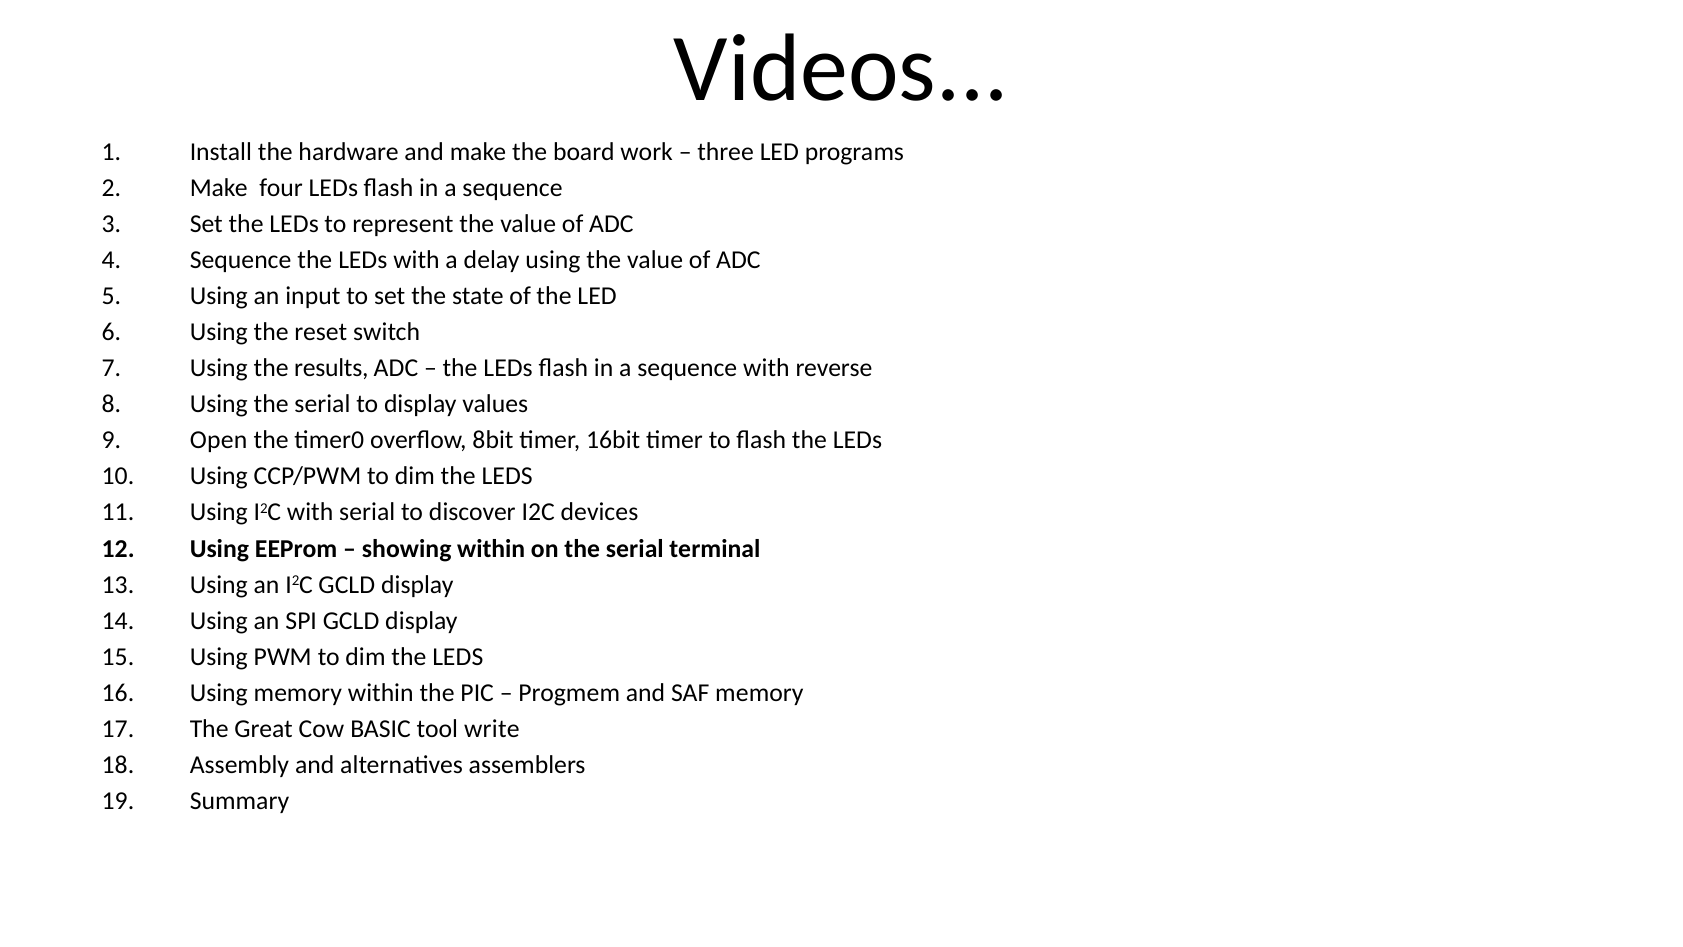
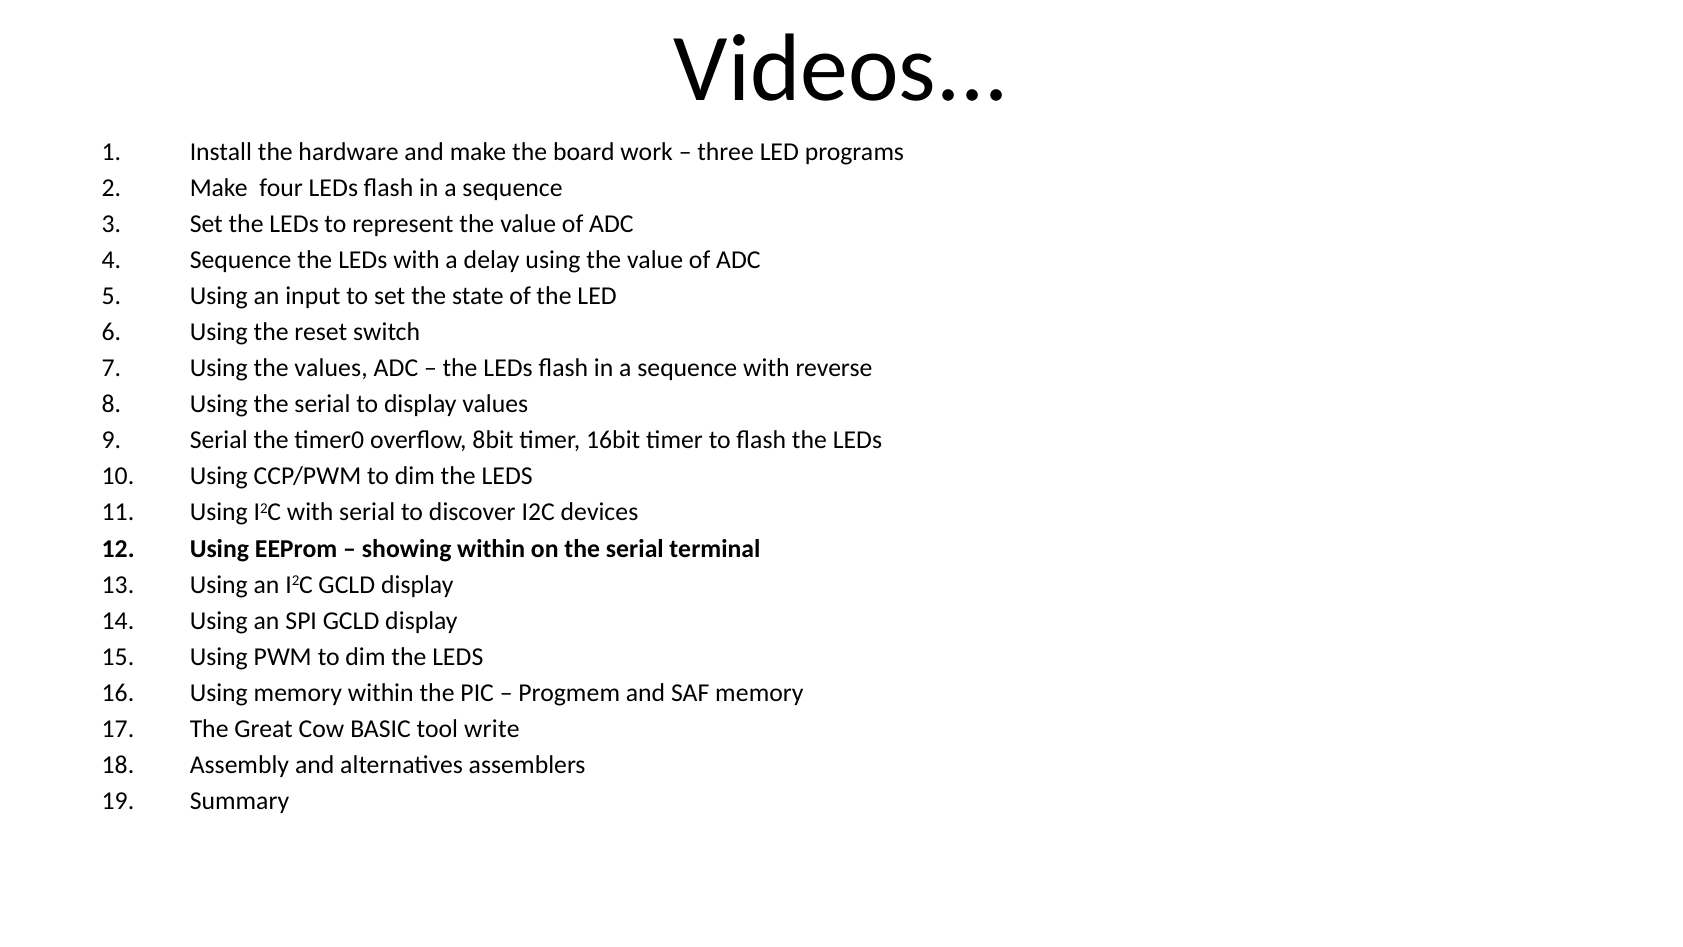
the results: results -> values
Open at (219, 440): Open -> Serial
